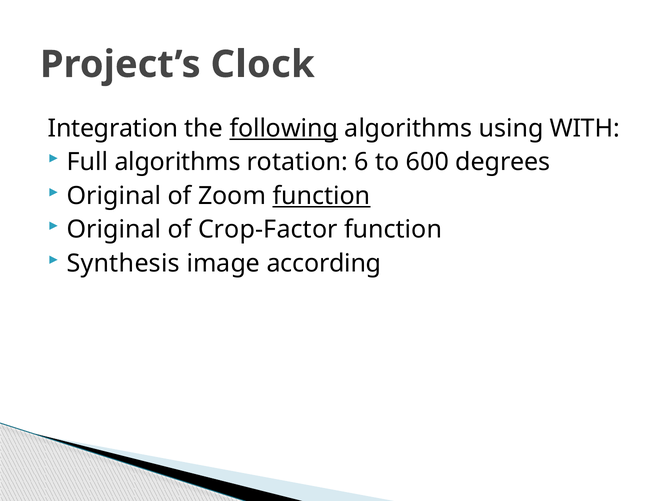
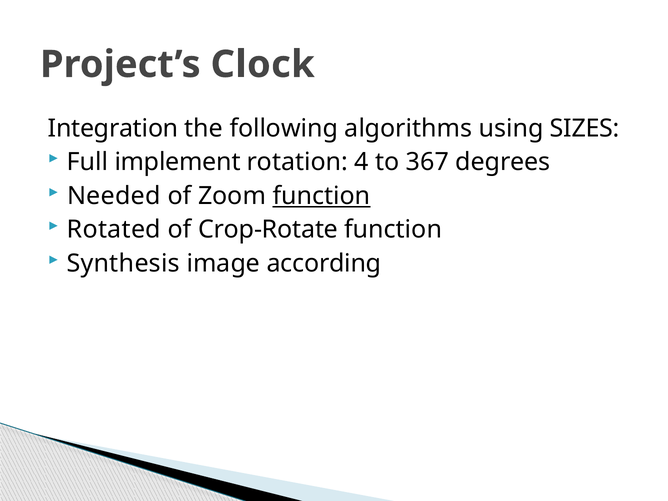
following underline: present -> none
WITH: WITH -> SIZES
Full algorithms: algorithms -> implement
6: 6 -> 4
600: 600 -> 367
Original at (114, 196): Original -> Needed
Original at (114, 230): Original -> Rotated
Crop-Factor: Crop-Factor -> Crop-Rotate
